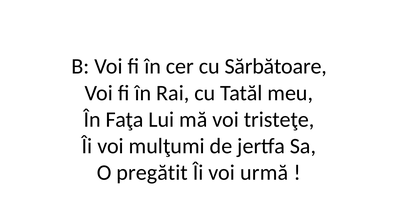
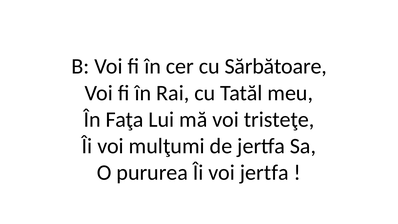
pregătit: pregătit -> pururea
voi urmă: urmă -> jertfa
